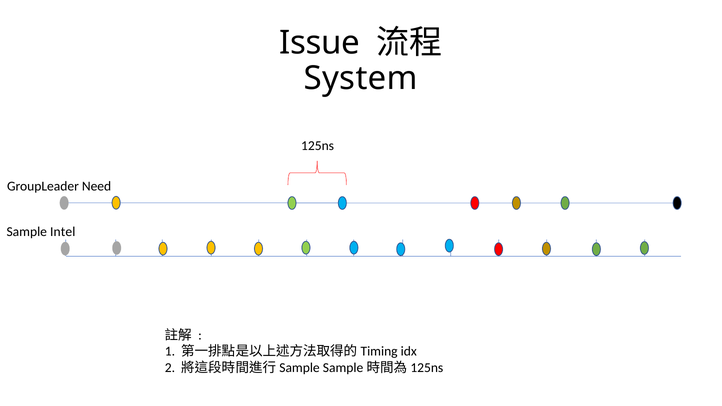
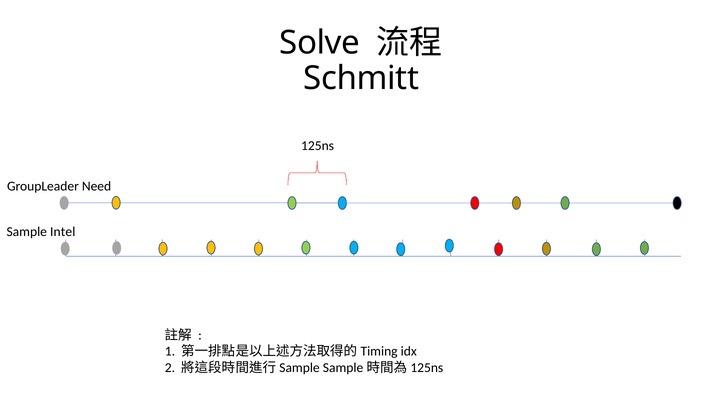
Issue: Issue -> Solve
System: System -> Schmitt
